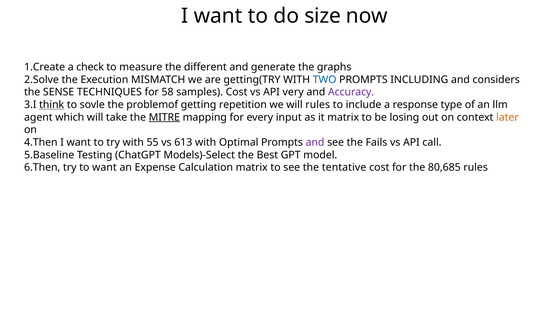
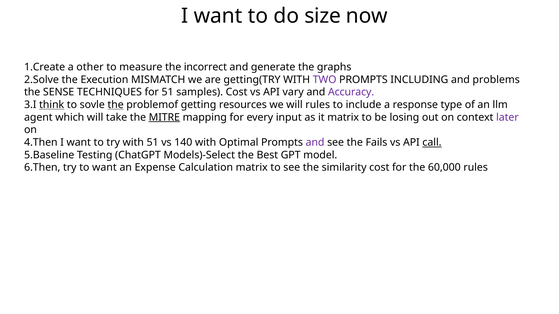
check: check -> other
different: different -> incorrect
TWO colour: blue -> purple
considers: considers -> problems
for 58: 58 -> 51
very: very -> vary
the at (116, 105) underline: none -> present
repetition: repetition -> resources
later colour: orange -> purple
with 55: 55 -> 51
613: 613 -> 140
call underline: none -> present
tentative: tentative -> similarity
80,685: 80,685 -> 60,000
